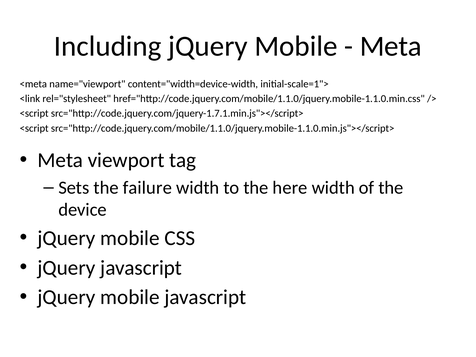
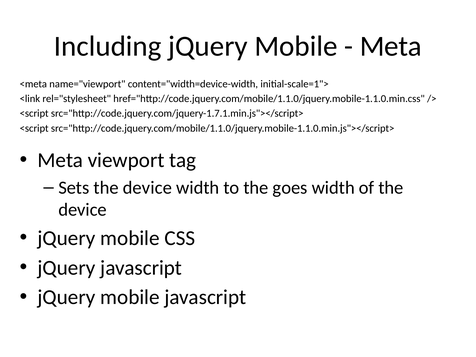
Sets the failure: failure -> device
here: here -> goes
